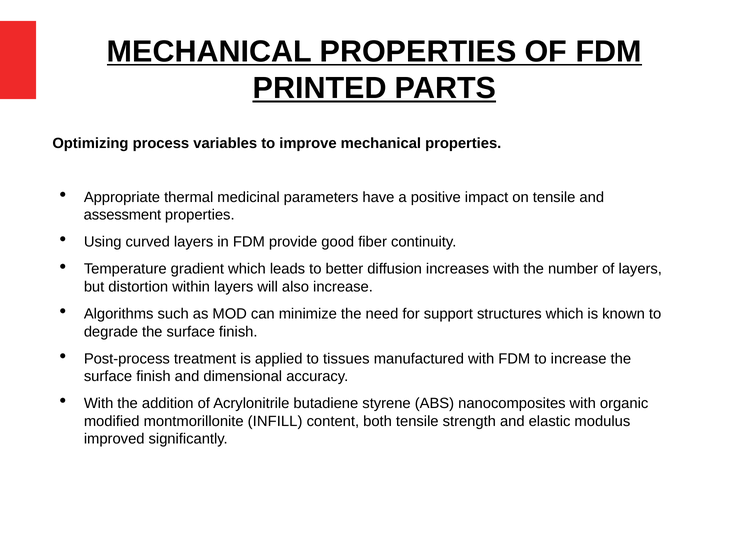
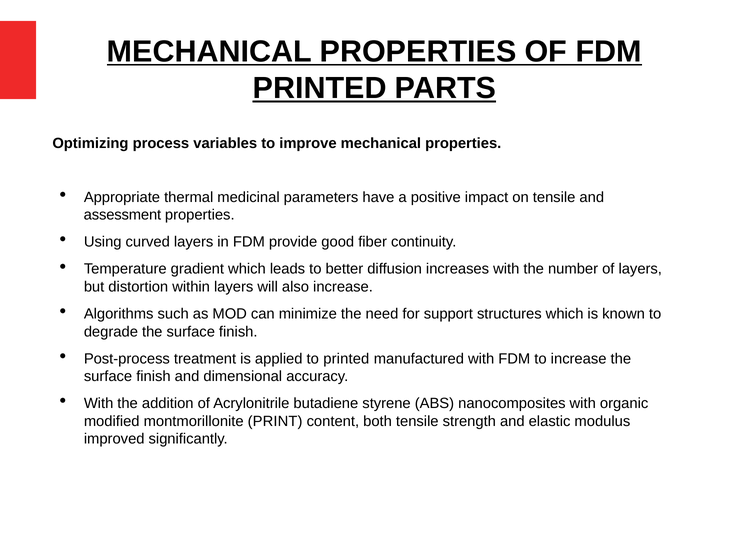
to tissues: tissues -> printed
INFILL: INFILL -> PRINT
